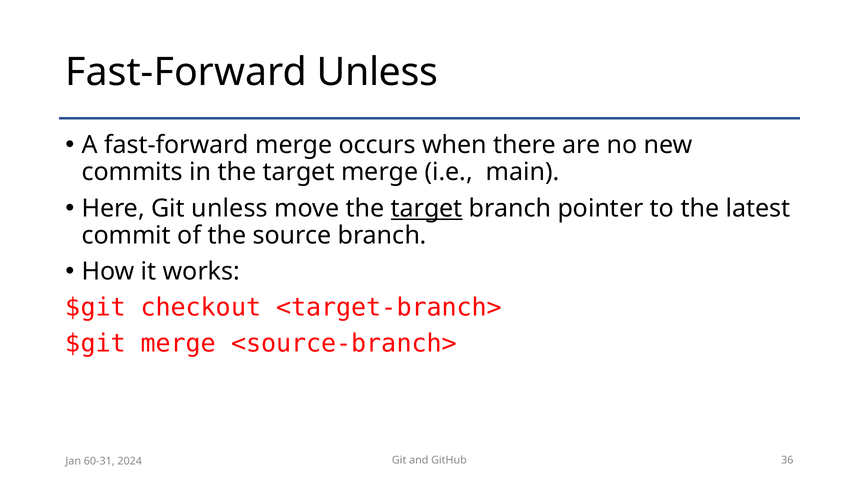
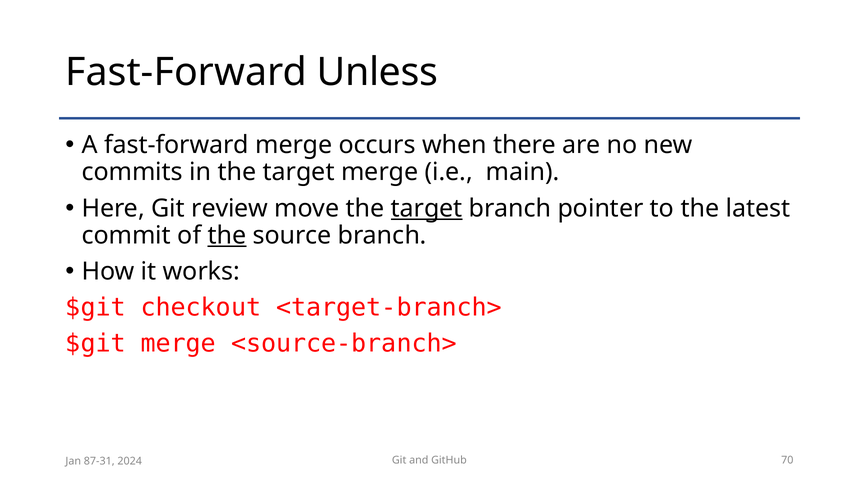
Git unless: unless -> review
the at (227, 235) underline: none -> present
36: 36 -> 70
60-31: 60-31 -> 87-31
